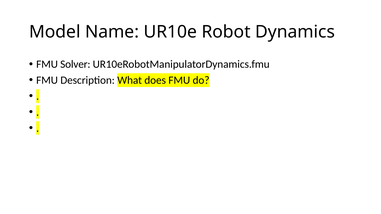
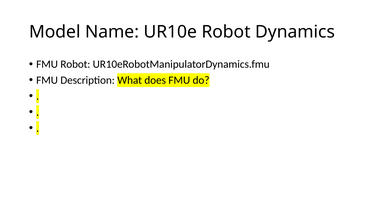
FMU Solver: Solver -> Robot
